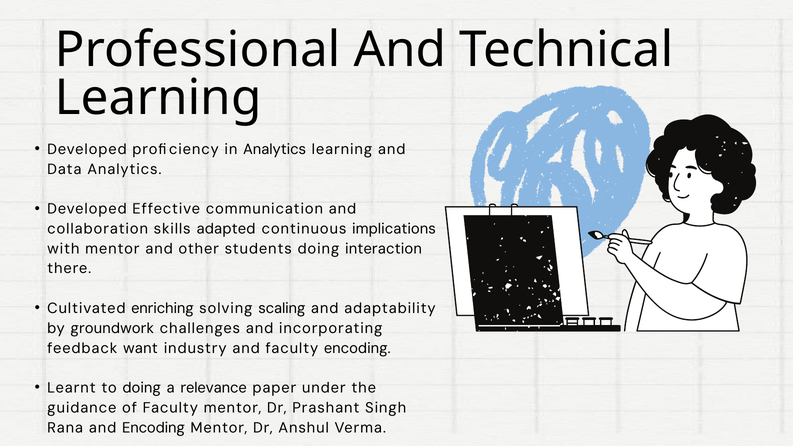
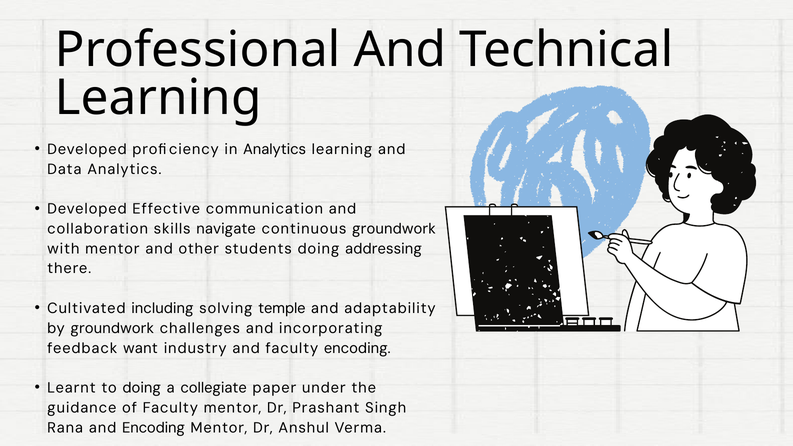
adapted: adapted -> navigate
continuous implications: implications -> groundwork
interaction: interaction -> addressing
enriching: enriching -> including
scaling: scaling -> temple
relevance: relevance -> collegiate
